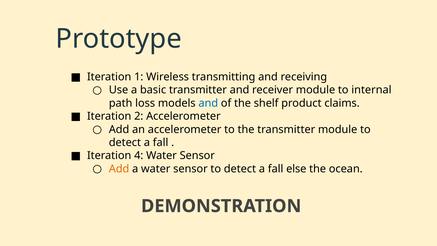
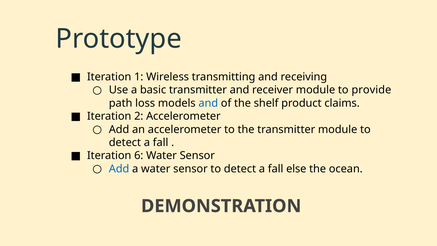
internal: internal -> provide
4: 4 -> 6
Add at (119, 169) colour: orange -> blue
